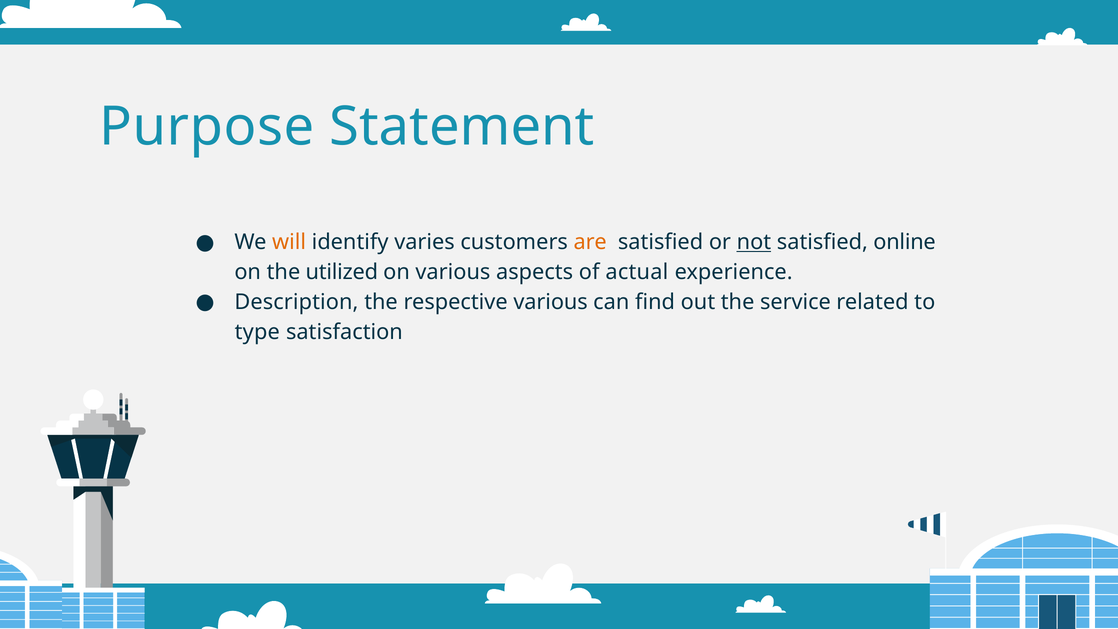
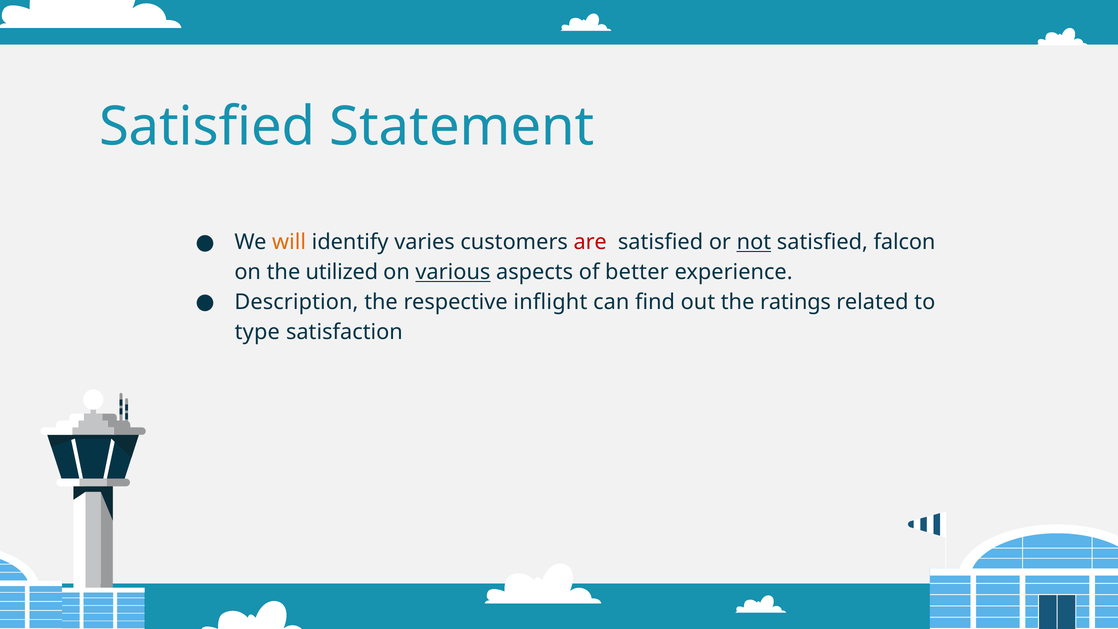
Purpose at (207, 127): Purpose -> Satisfied
are colour: orange -> red
online: online -> falcon
various at (453, 272) underline: none -> present
actual: actual -> better
respective various: various -> inflight
service: service -> ratings
